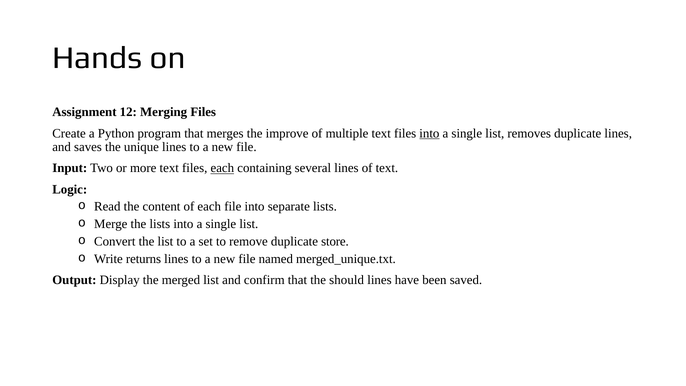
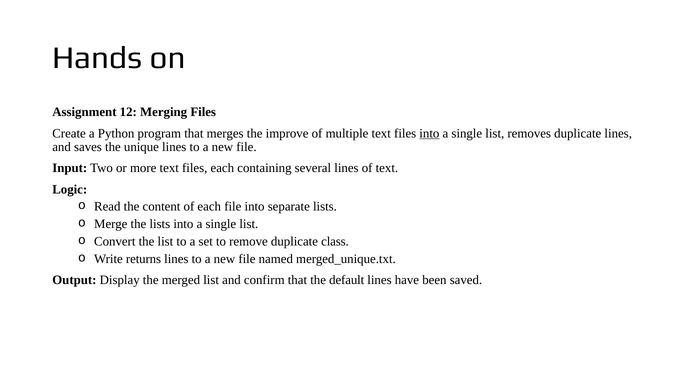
each at (222, 168) underline: present -> none
store: store -> class
should: should -> default
